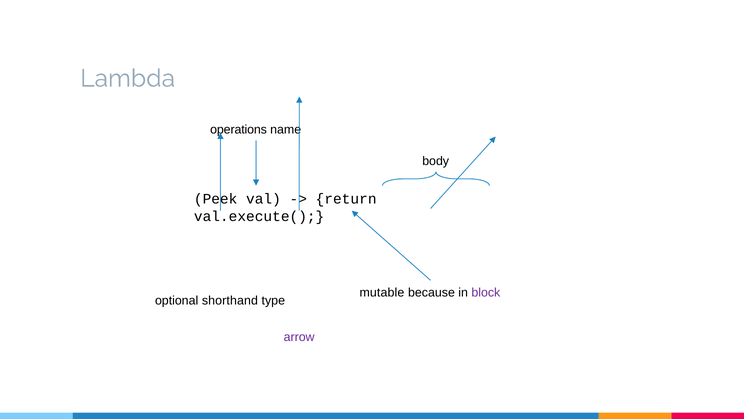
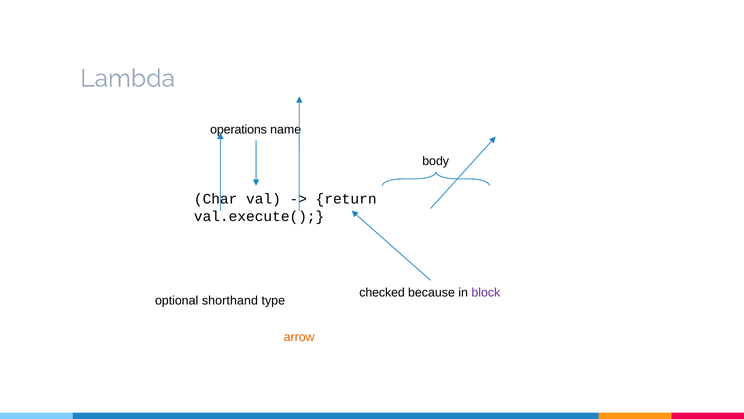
Peek: Peek -> Char
mutable: mutable -> checked
arrow colour: purple -> orange
